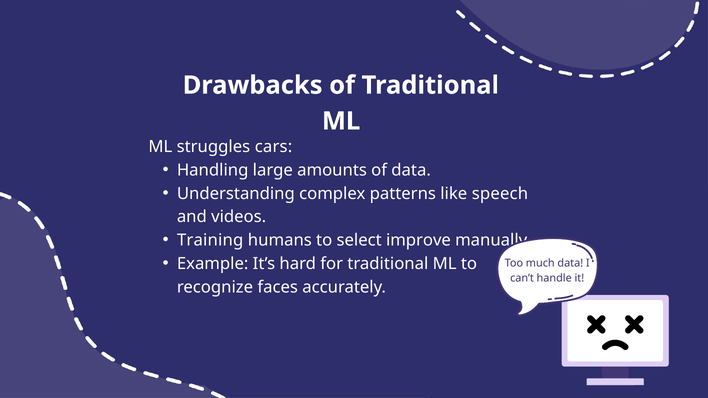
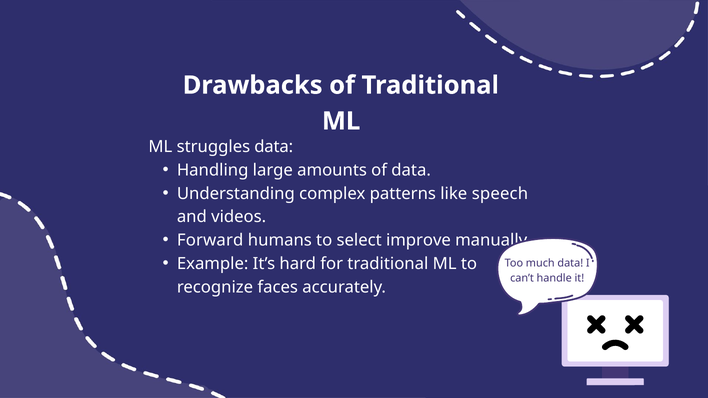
struggles cars: cars -> data
Training: Training -> Forward
